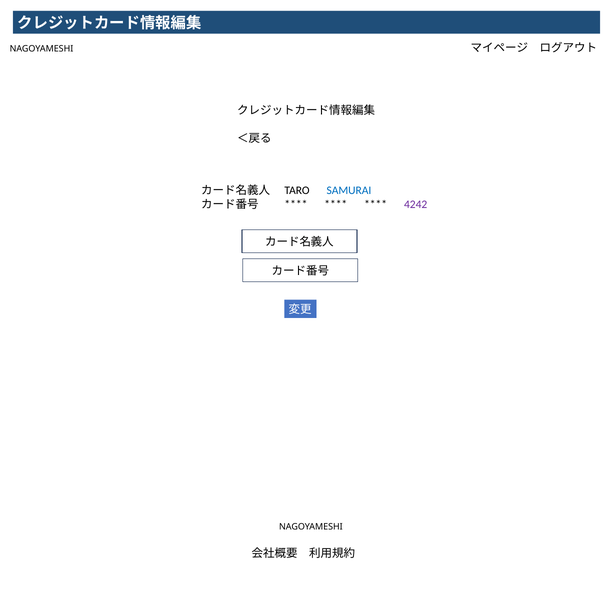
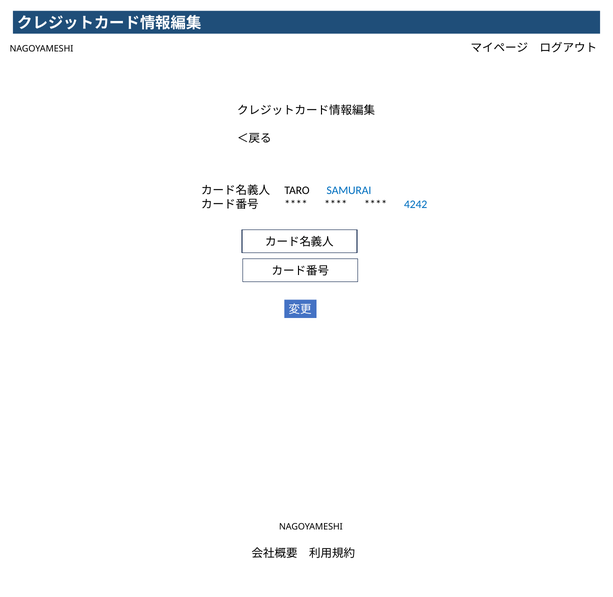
4242 colour: purple -> blue
